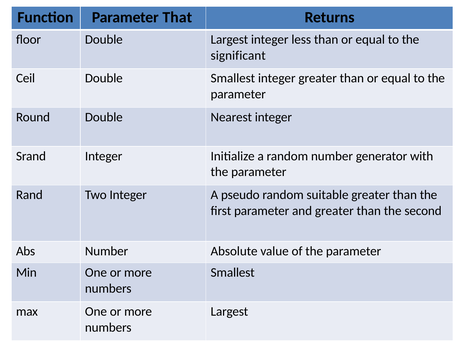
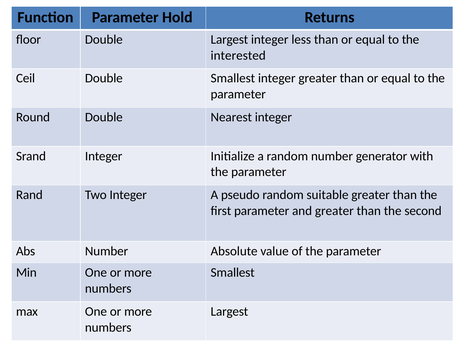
That: That -> Hold
significant: significant -> interested
